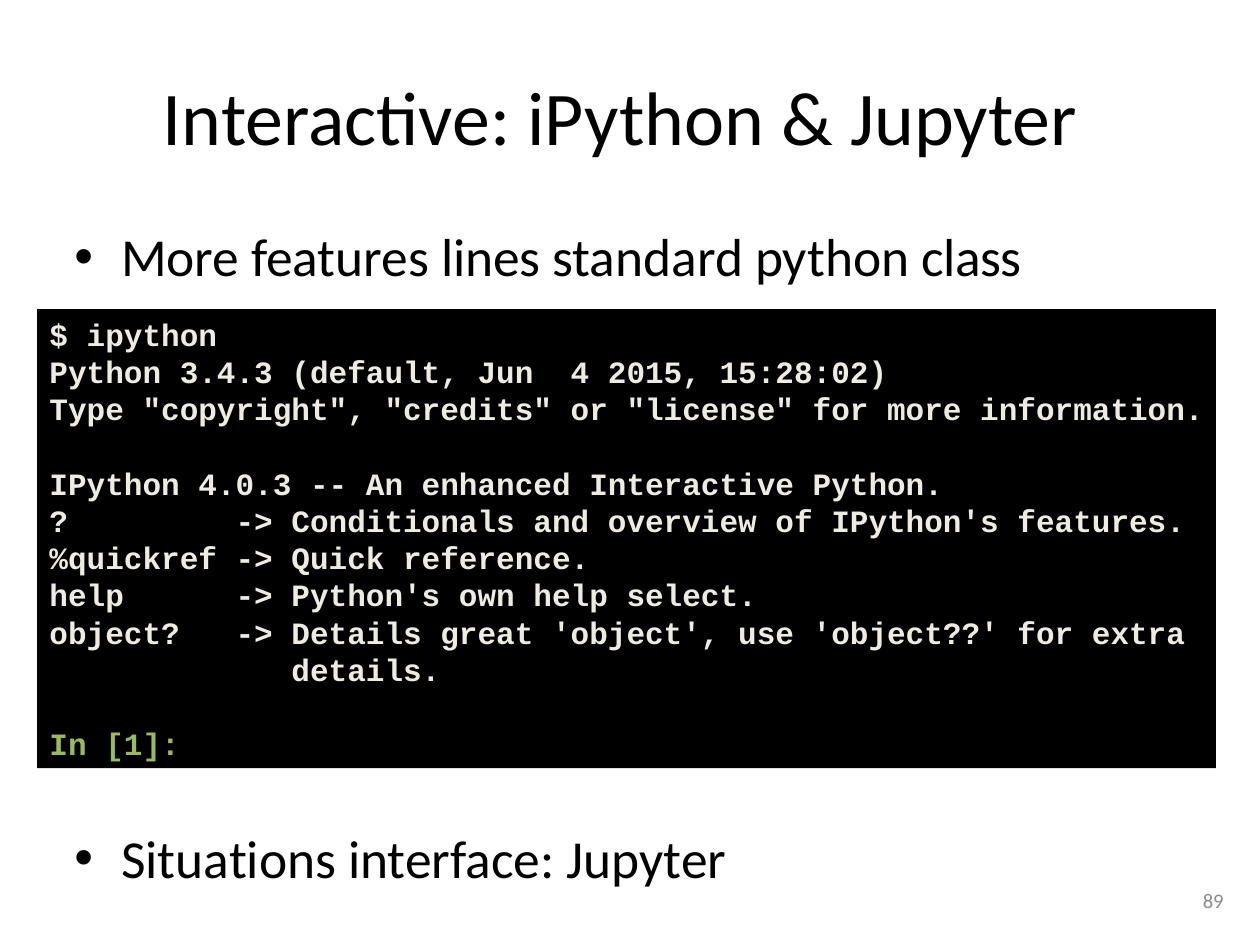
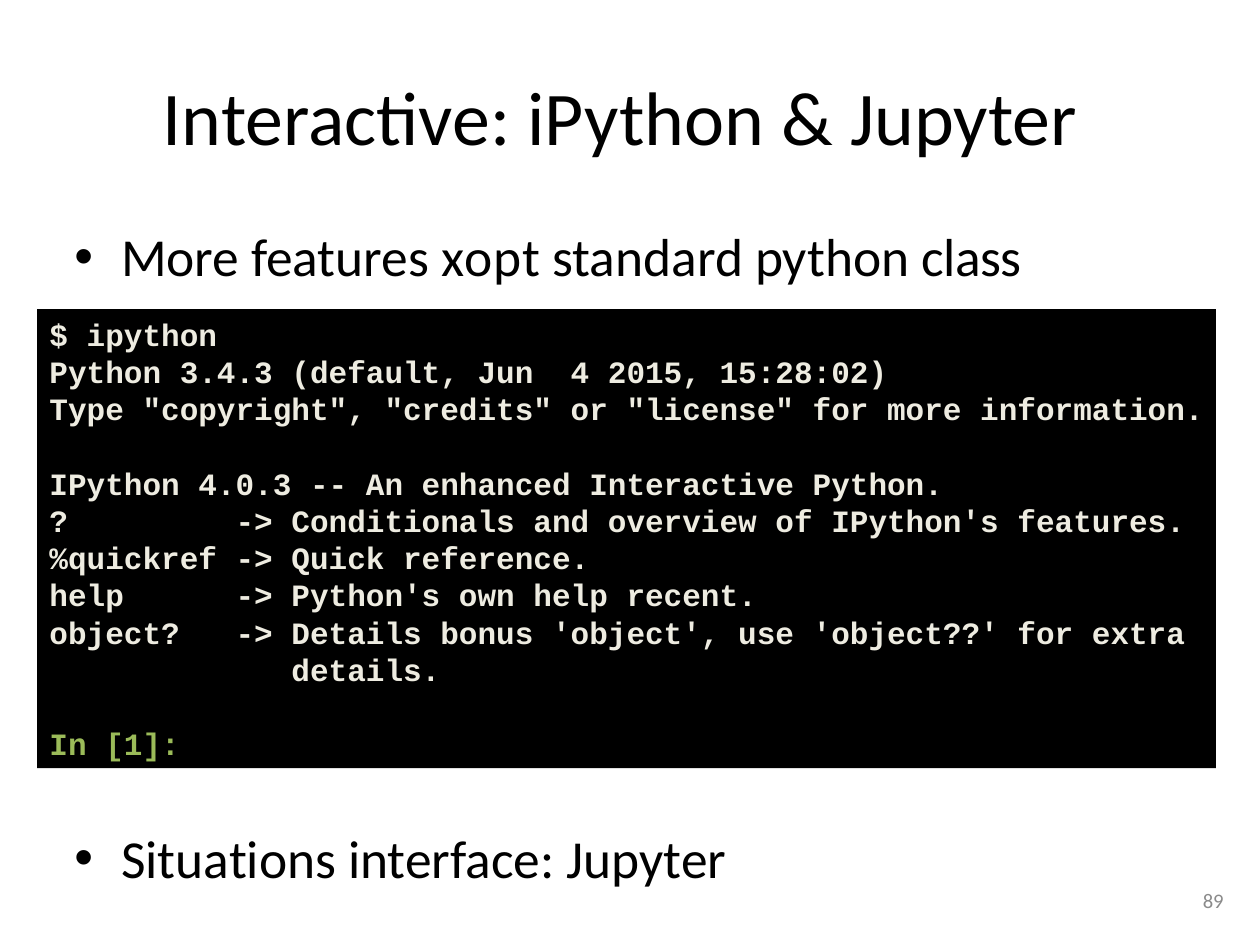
lines: lines -> xopt
select: select -> recent
great: great -> bonus
